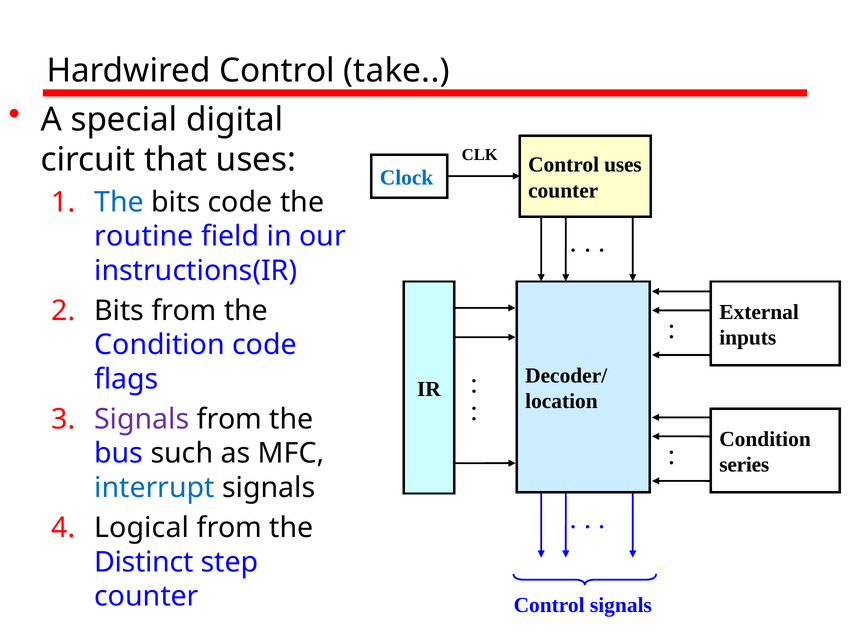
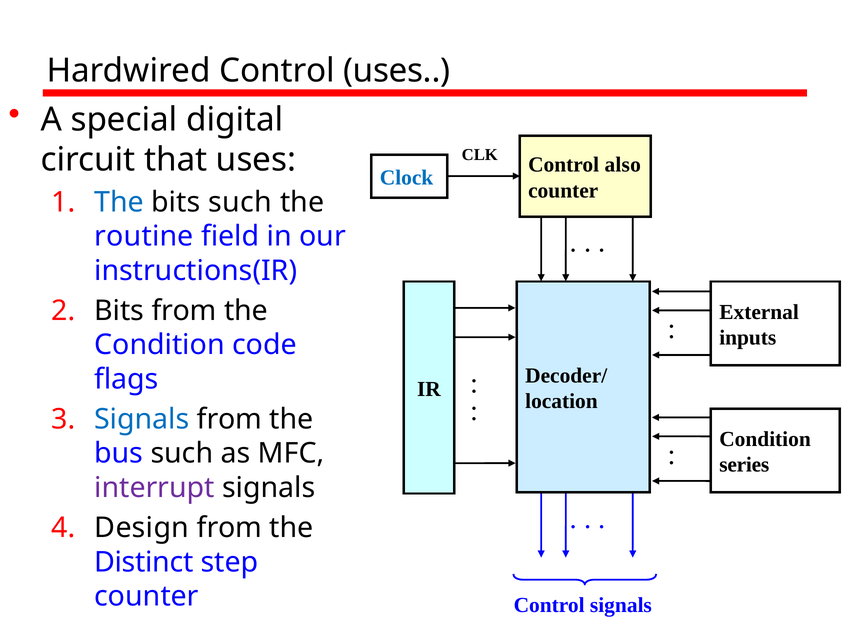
Control take: take -> uses
Control uses: uses -> also
bits code: code -> such
Signals at (142, 419) colour: purple -> blue
interrupt colour: blue -> purple
Logical: Logical -> Design
